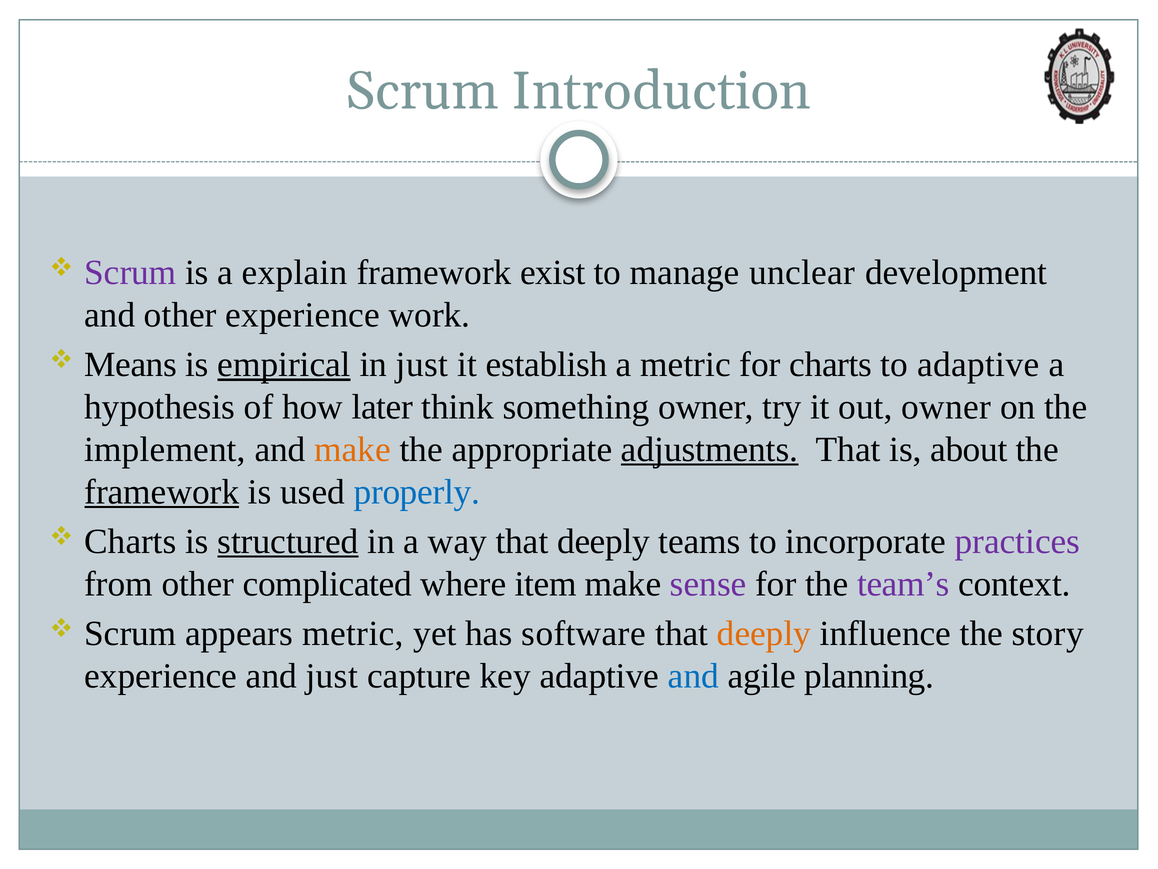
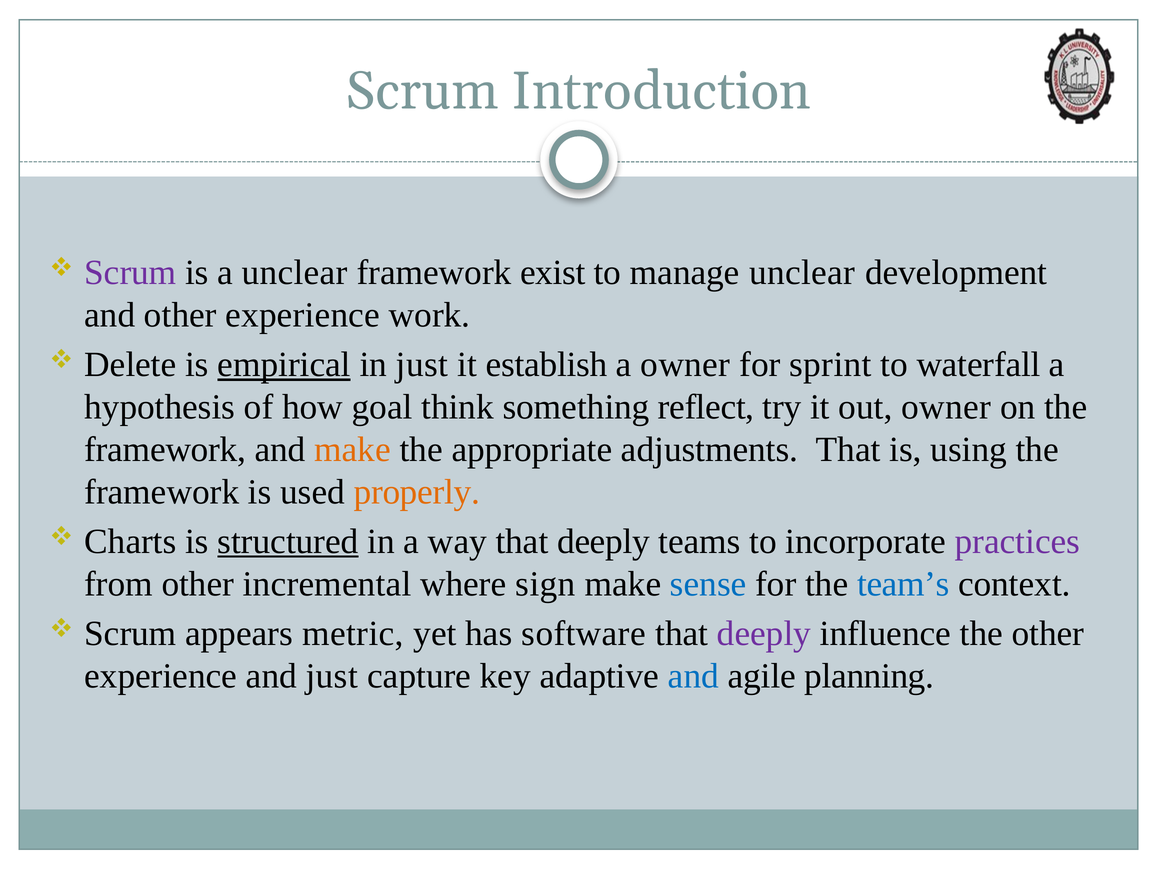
a explain: explain -> unclear
Means: Means -> Delete
a metric: metric -> owner
for charts: charts -> sprint
to adaptive: adaptive -> waterfall
later: later -> goal
something owner: owner -> reflect
implement at (165, 449): implement -> framework
adjustments underline: present -> none
about: about -> using
framework at (162, 492) underline: present -> none
properly colour: blue -> orange
complicated: complicated -> incremental
item: item -> sign
sense colour: purple -> blue
team’s colour: purple -> blue
deeply at (764, 633) colour: orange -> purple
the story: story -> other
